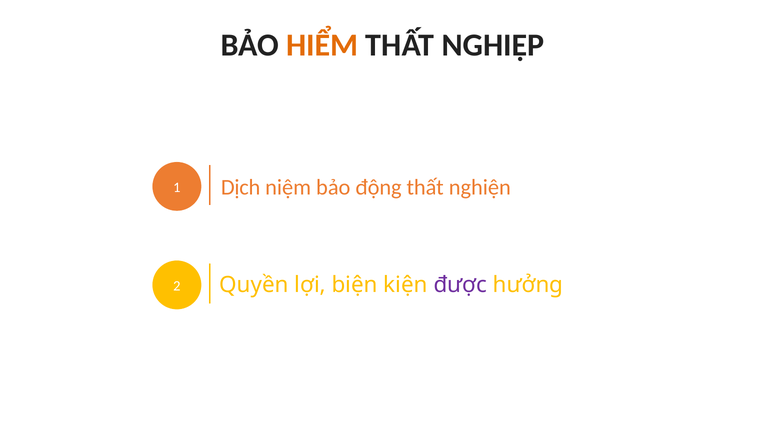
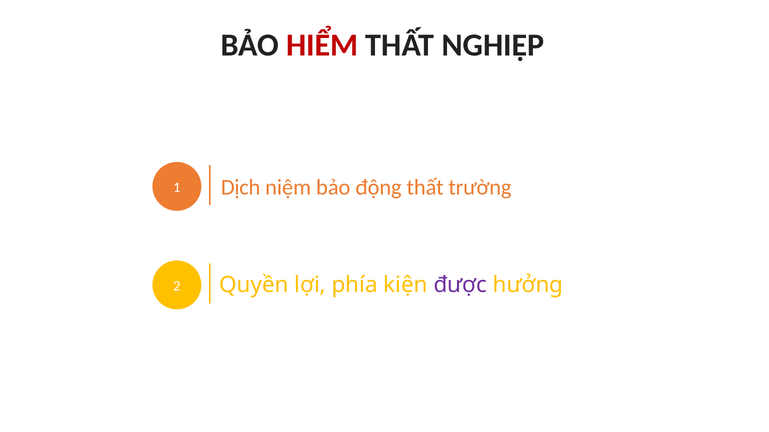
HIỂM colour: orange -> red
nghiện: nghiện -> trường
biện: biện -> phía
